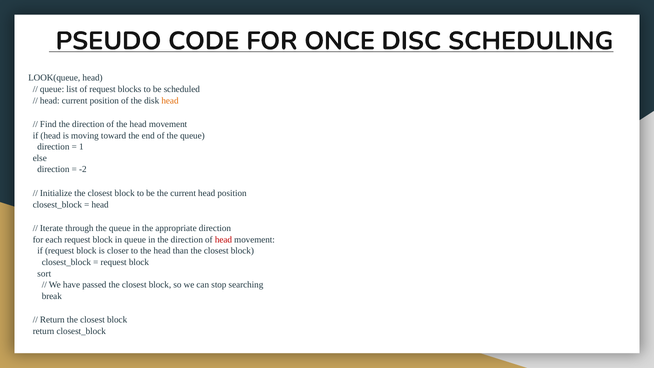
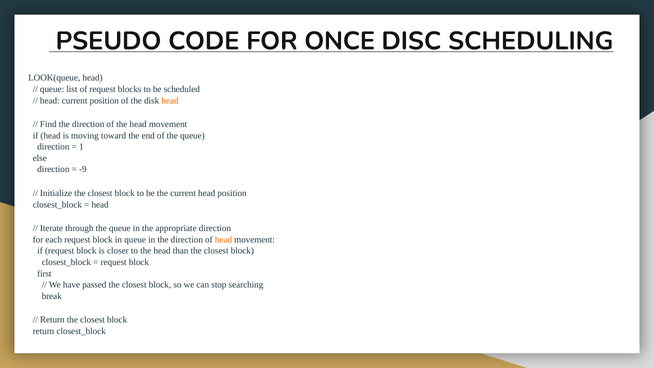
-2: -2 -> -9
head at (223, 240) colour: red -> orange
sort: sort -> first
